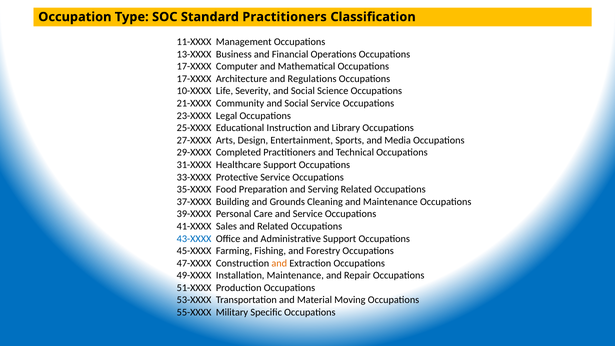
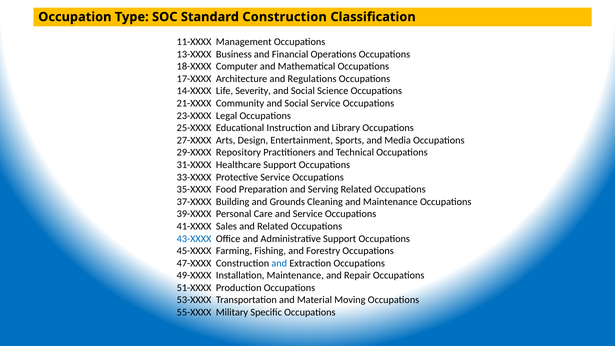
Standard Practitioners: Practitioners -> Construction
17-XXXX at (194, 66): 17-XXXX -> 18-XXXX
10-XXXX: 10-XXXX -> 14-XXXX
Completed: Completed -> Repository
and at (279, 263) colour: orange -> blue
